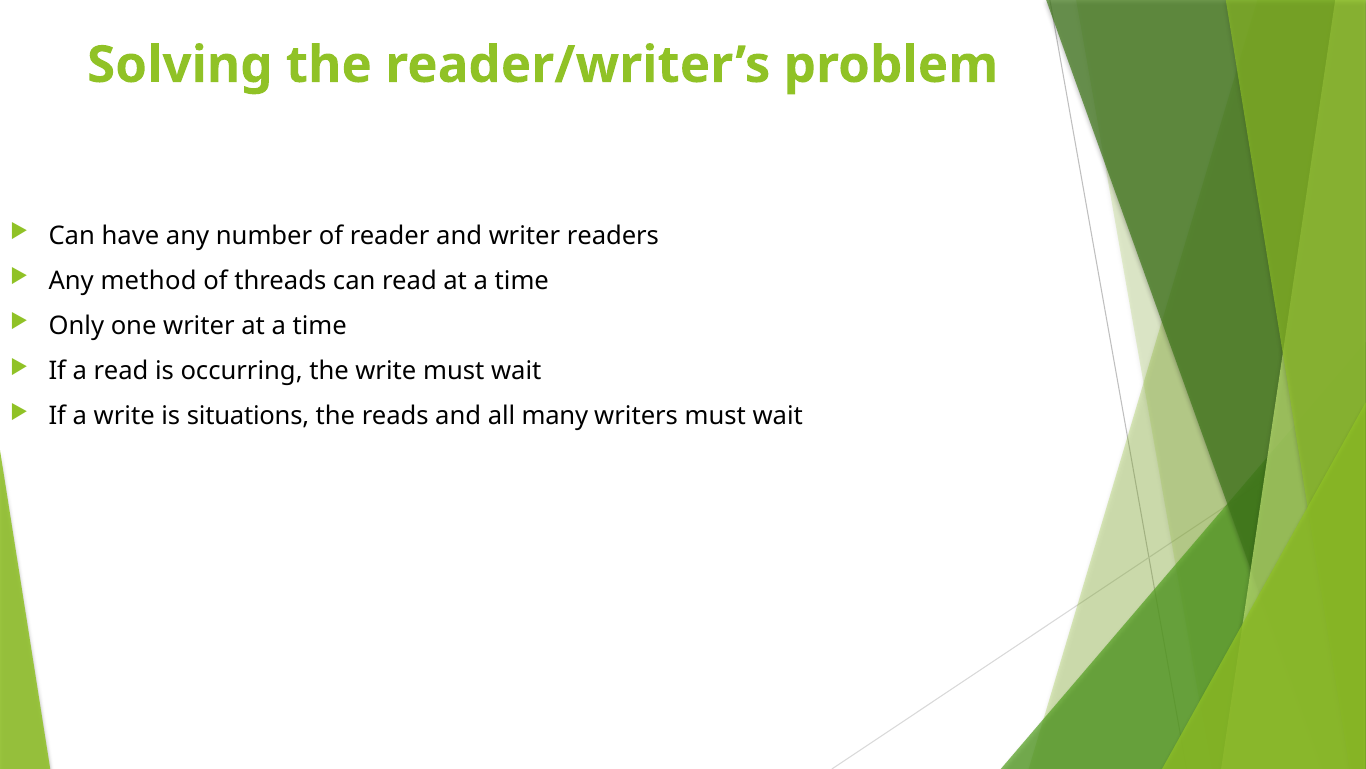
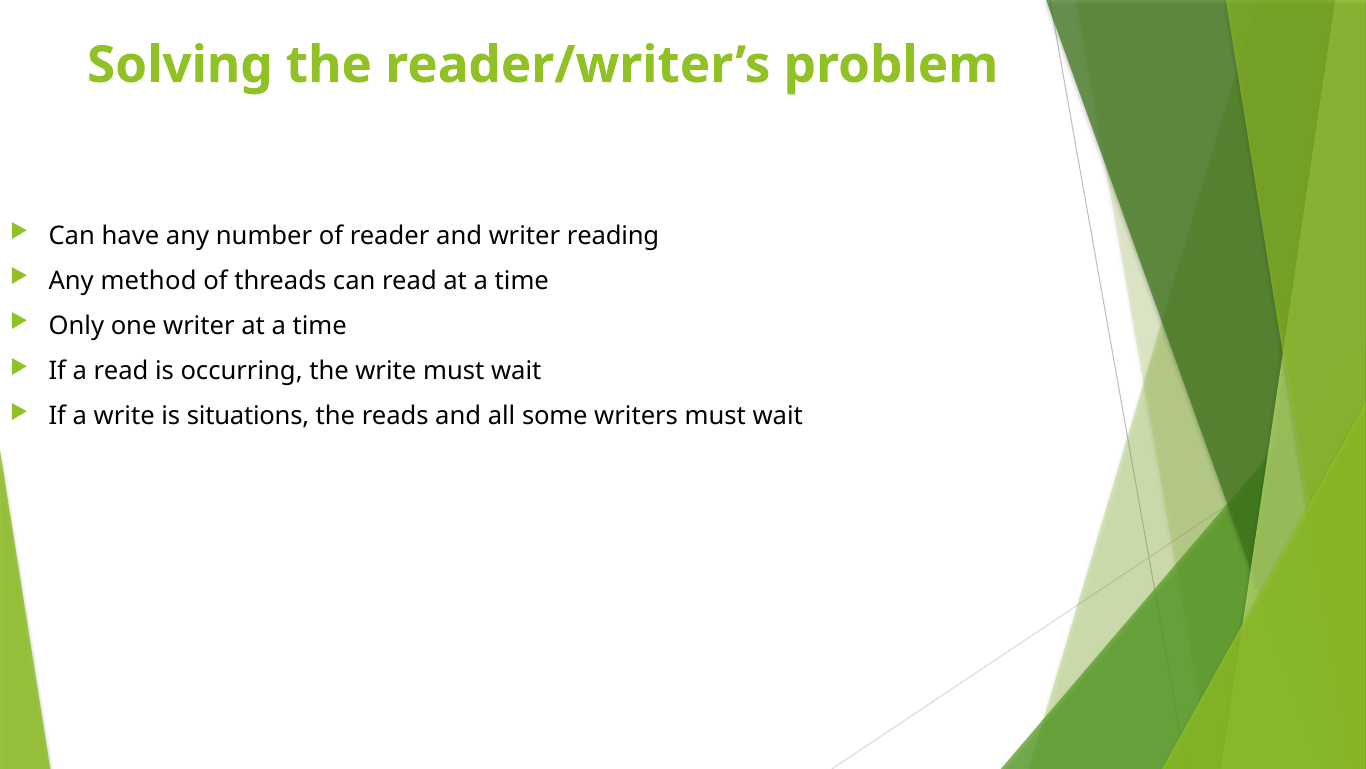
readers: readers -> reading
many: many -> some
